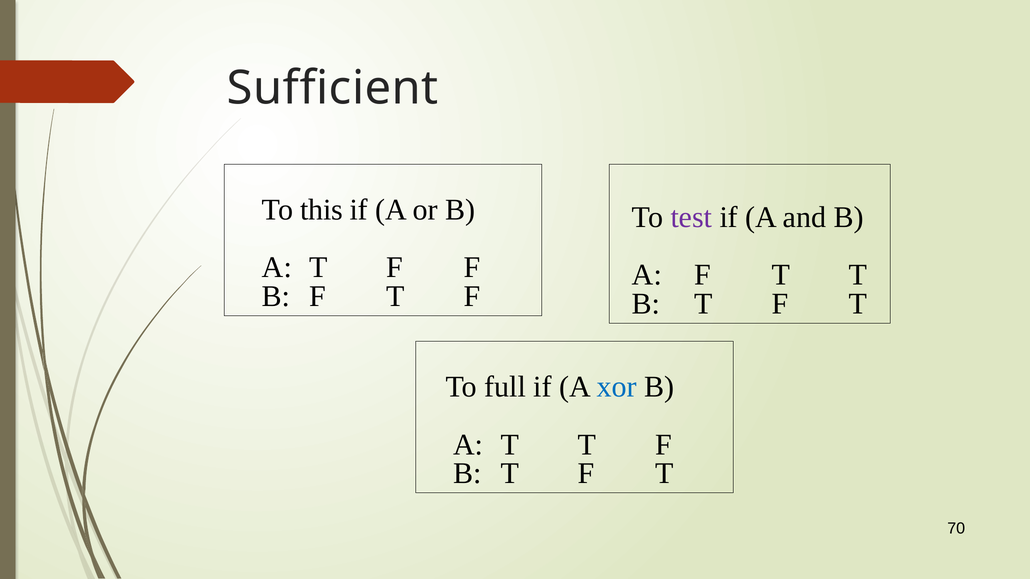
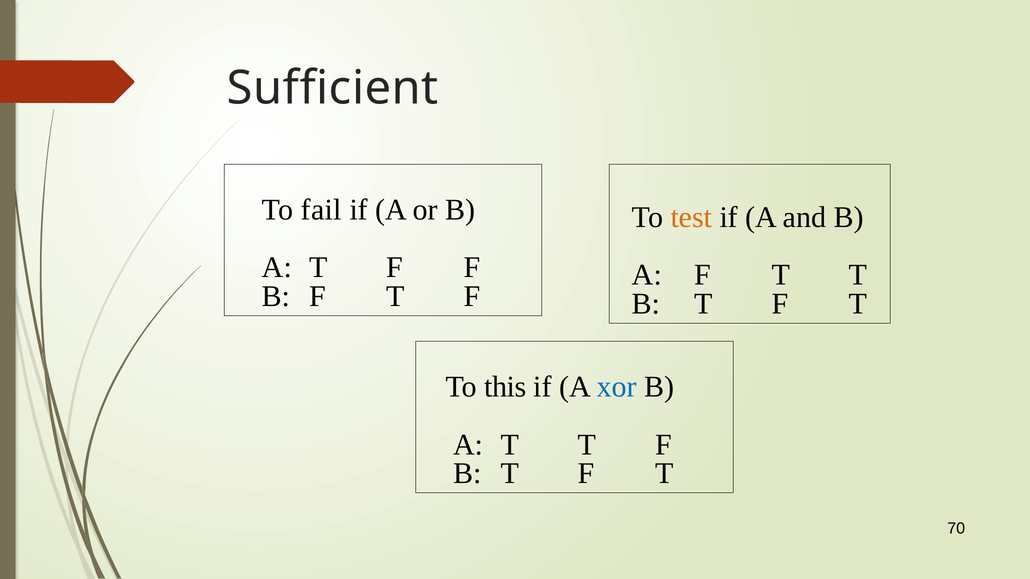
this: this -> fail
test colour: purple -> orange
full: full -> this
